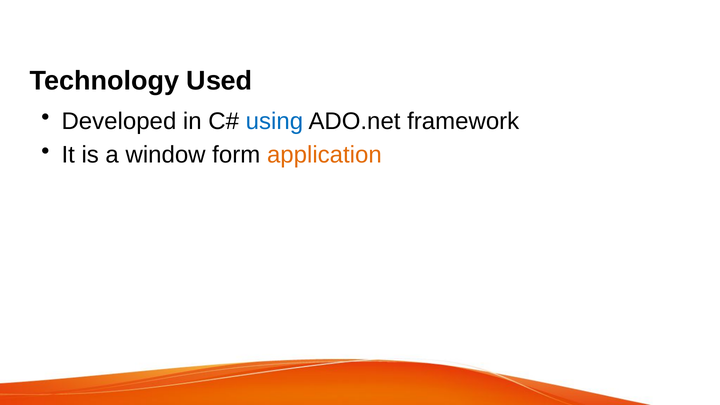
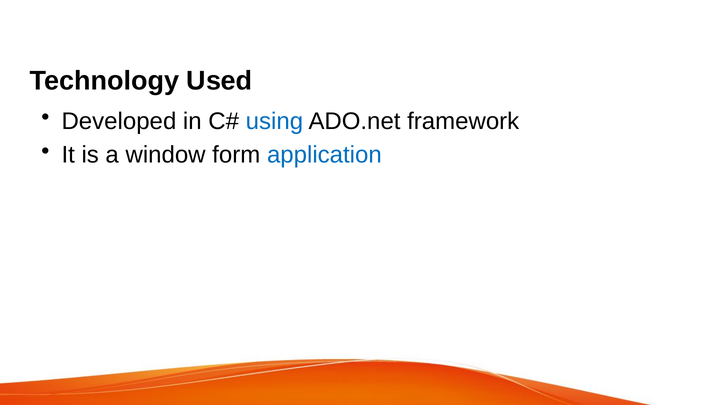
application colour: orange -> blue
